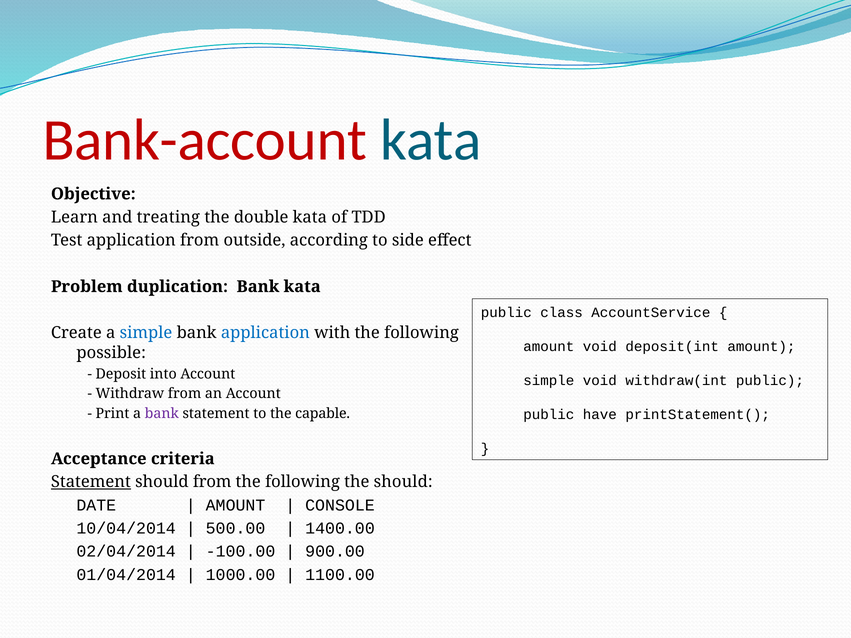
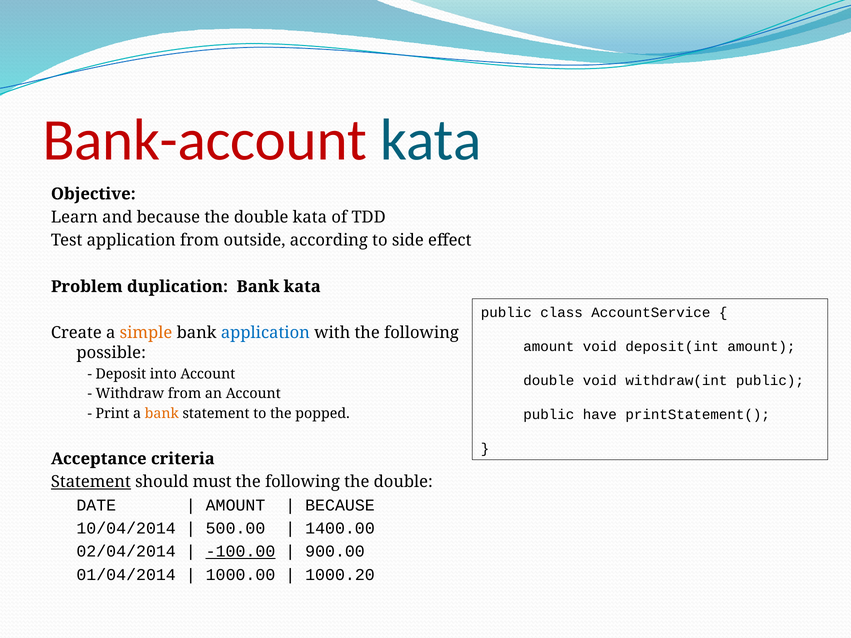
and treating: treating -> because
simple at (146, 333) colour: blue -> orange
simple at (549, 381): simple -> double
bank at (162, 414) colour: purple -> orange
capable: capable -> popped
should from: from -> must
following the should: should -> double
CONSOLE at (340, 505): CONSOLE -> BECAUSE
-100.00 underline: none -> present
1100.00: 1100.00 -> 1000.20
